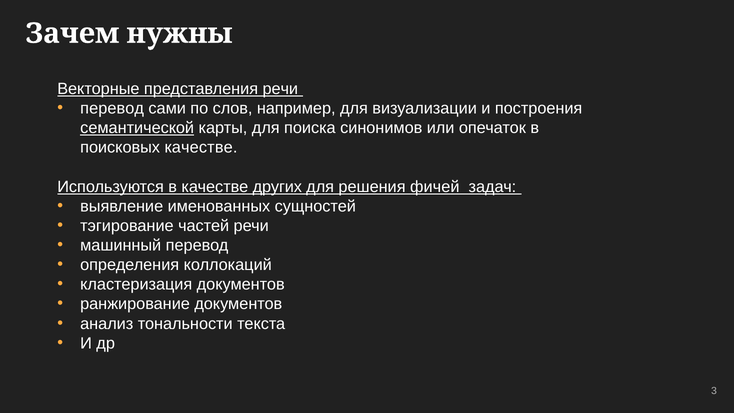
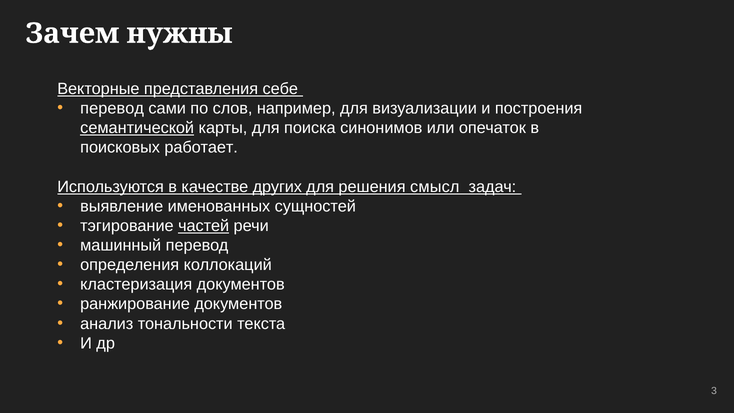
представления речи: речи -> себе
поисковых качестве: качестве -> работает
фичей: фичей -> смысл
частей underline: none -> present
